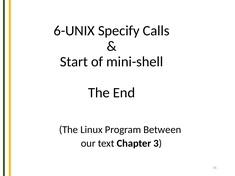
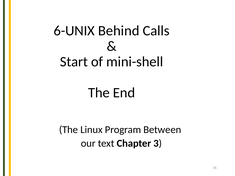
Specify: Specify -> Behind
